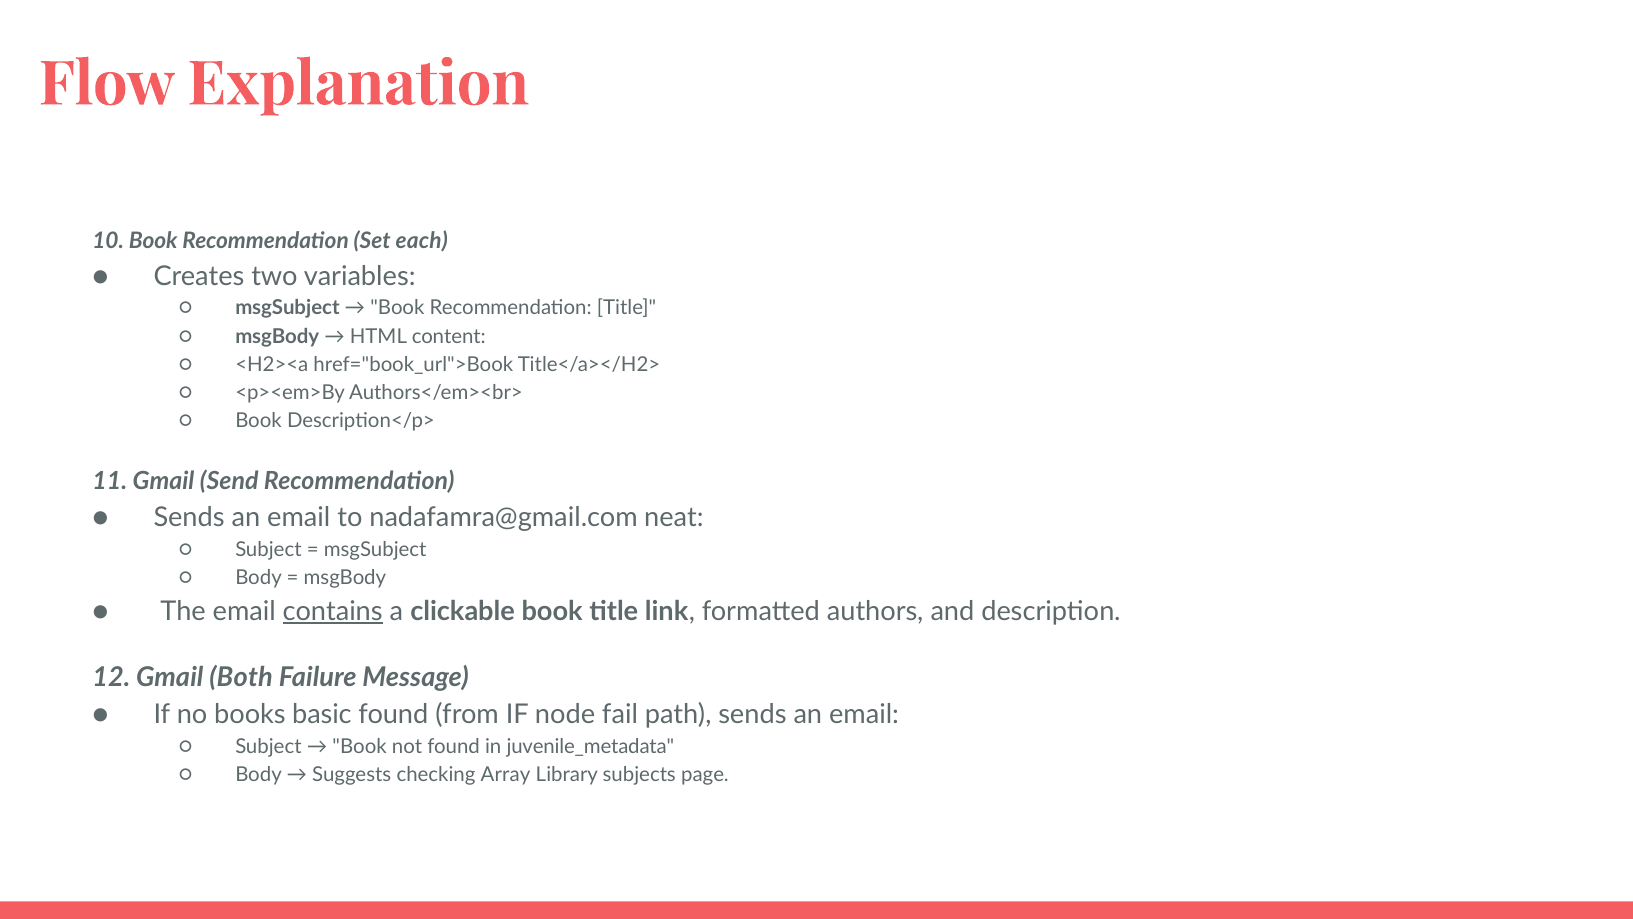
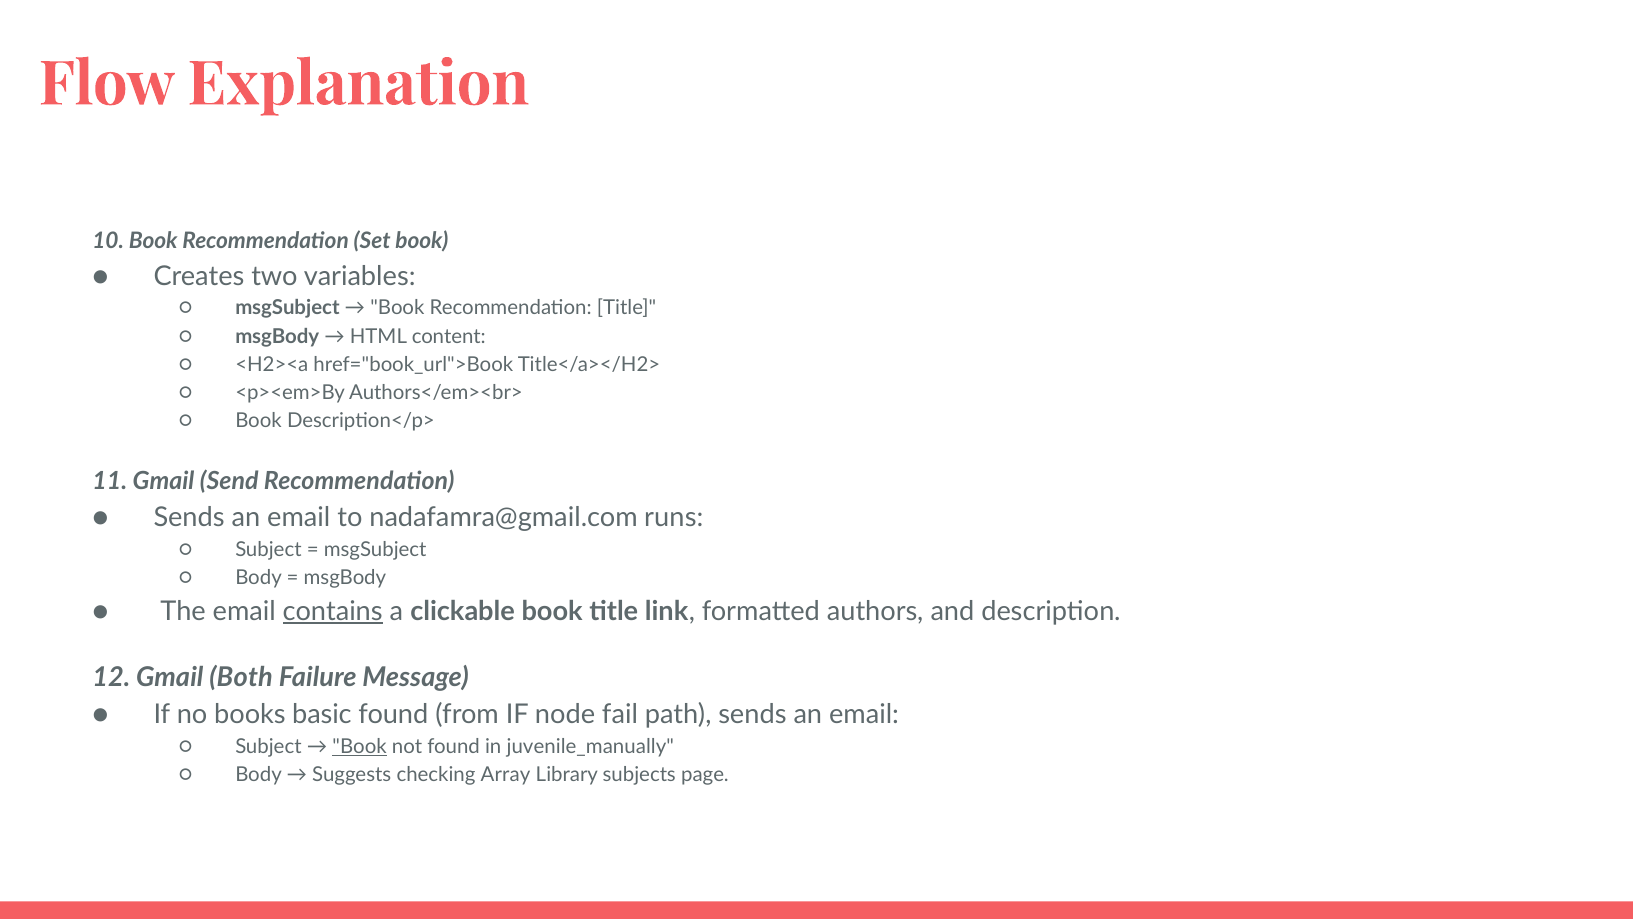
Set each: each -> book
neat: neat -> runs
Book at (360, 746) underline: none -> present
juvenile_metadata: juvenile_metadata -> juvenile_manually
